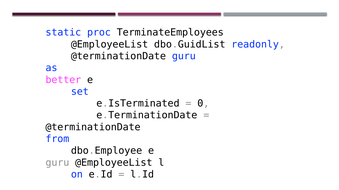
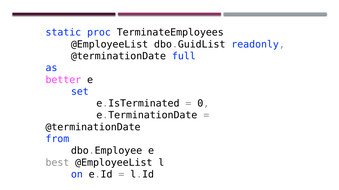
@terminationDate guru: guru -> full
guru at (57, 163): guru -> best
